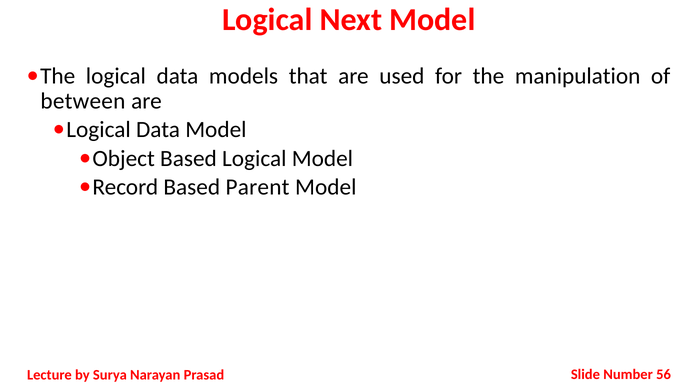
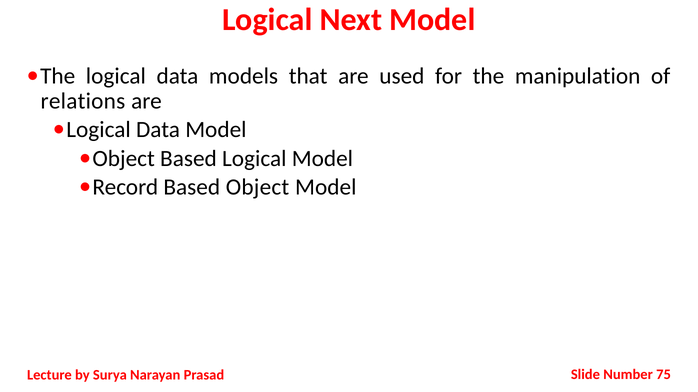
between: between -> relations
Parent: Parent -> Object
56: 56 -> 75
